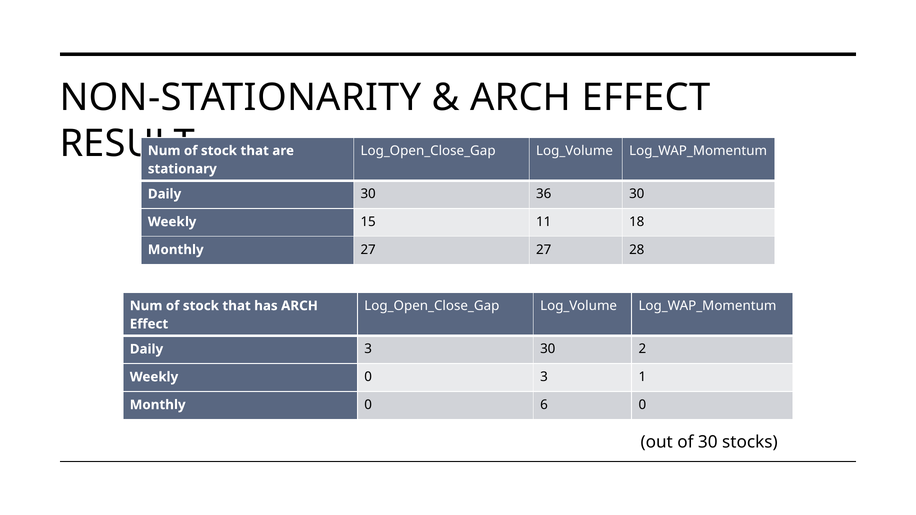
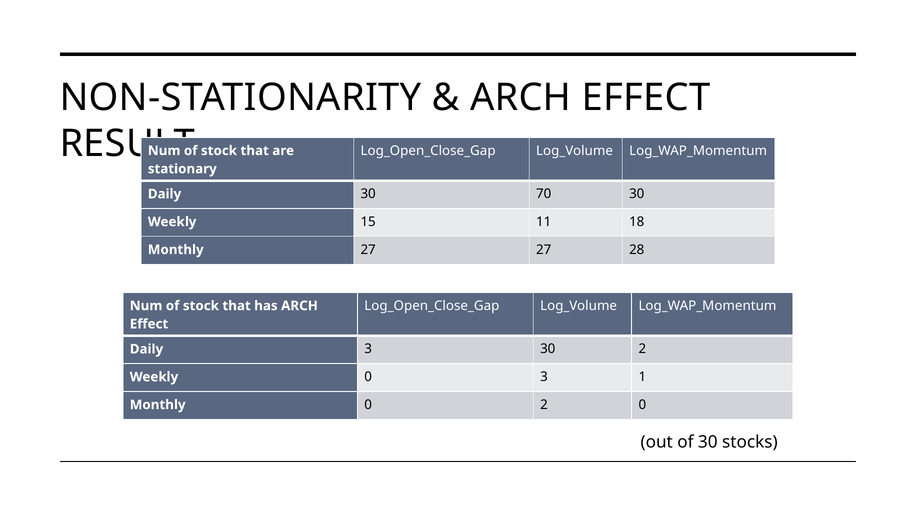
36: 36 -> 70
0 6: 6 -> 2
